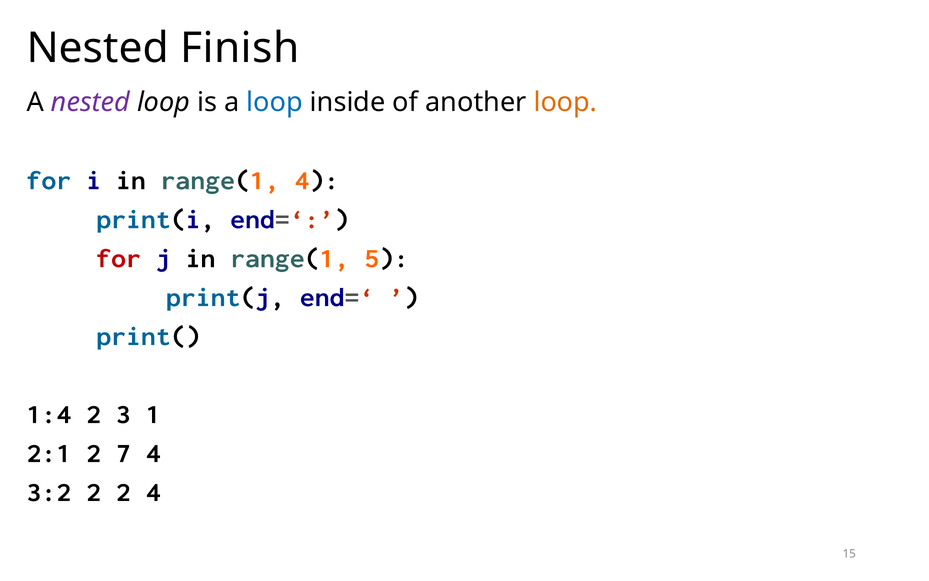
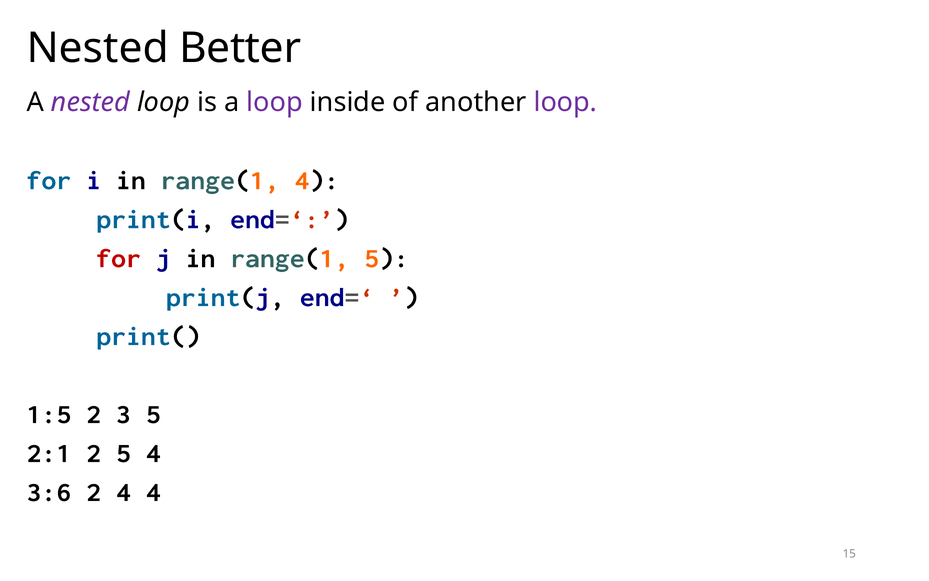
Finish: Finish -> Better
loop at (275, 102) colour: blue -> purple
loop at (565, 102) colour: orange -> purple
1:4: 1:4 -> 1:5
3 1: 1 -> 5
2 7: 7 -> 5
3:2: 3:2 -> 3:6
2 2: 2 -> 4
